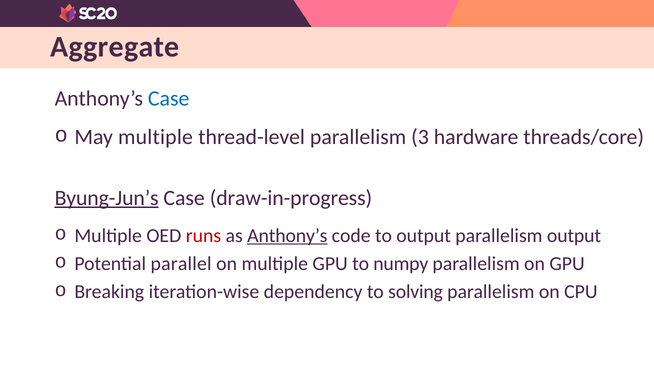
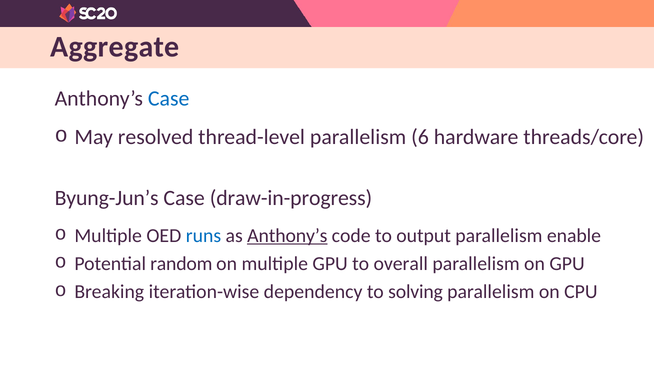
May multiple: multiple -> resolved
3: 3 -> 6
Byung-Jun’s underline: present -> none
runs colour: red -> blue
parallelism output: output -> enable
parallel: parallel -> random
numpy: numpy -> overall
